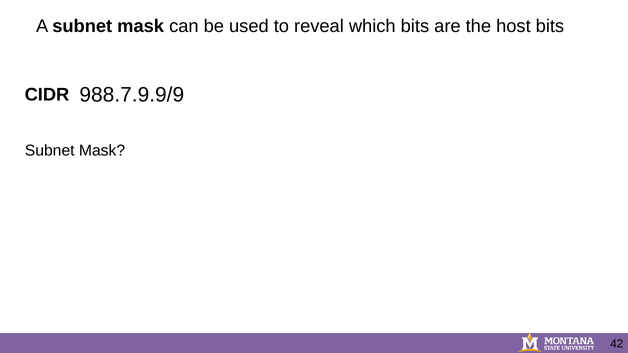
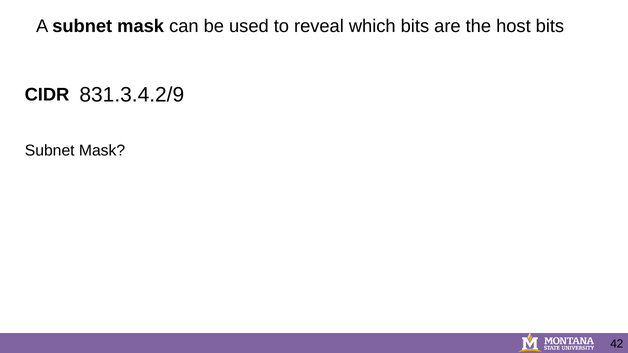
988.7.9.9/9: 988.7.9.9/9 -> 831.3.4.2/9
